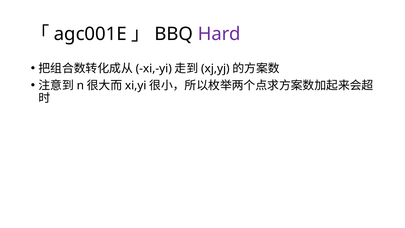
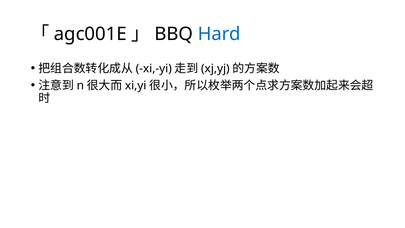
Hard colour: purple -> blue
